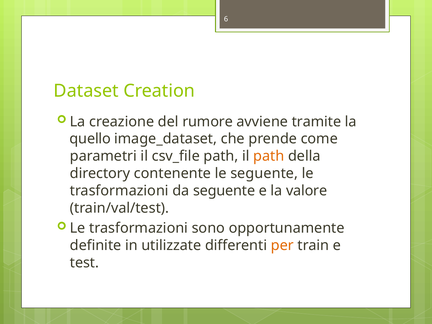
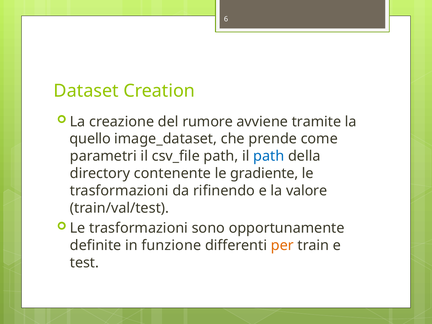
path at (269, 156) colour: orange -> blue
le seguente: seguente -> gradiente
da seguente: seguente -> rifinendo
utilizzate: utilizzate -> funzione
